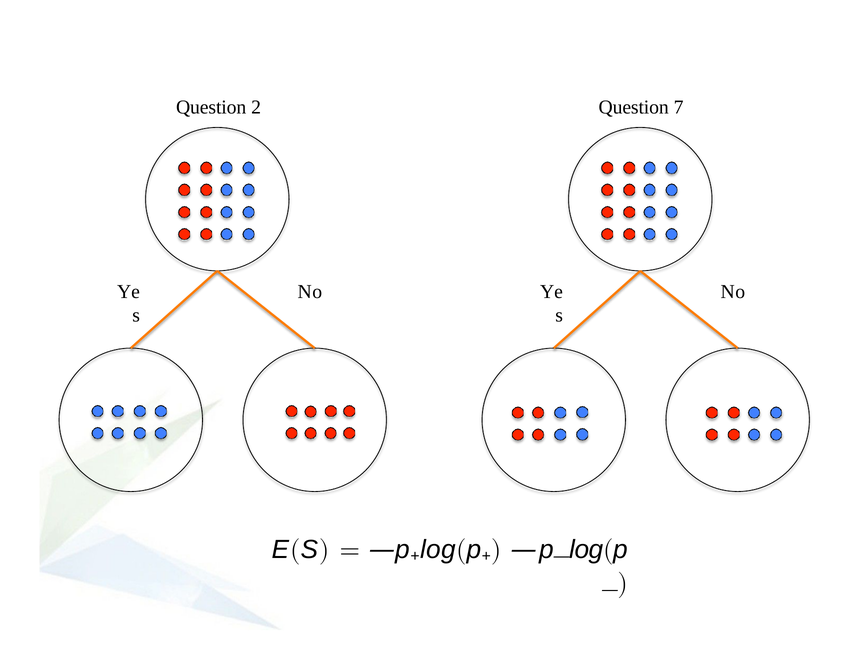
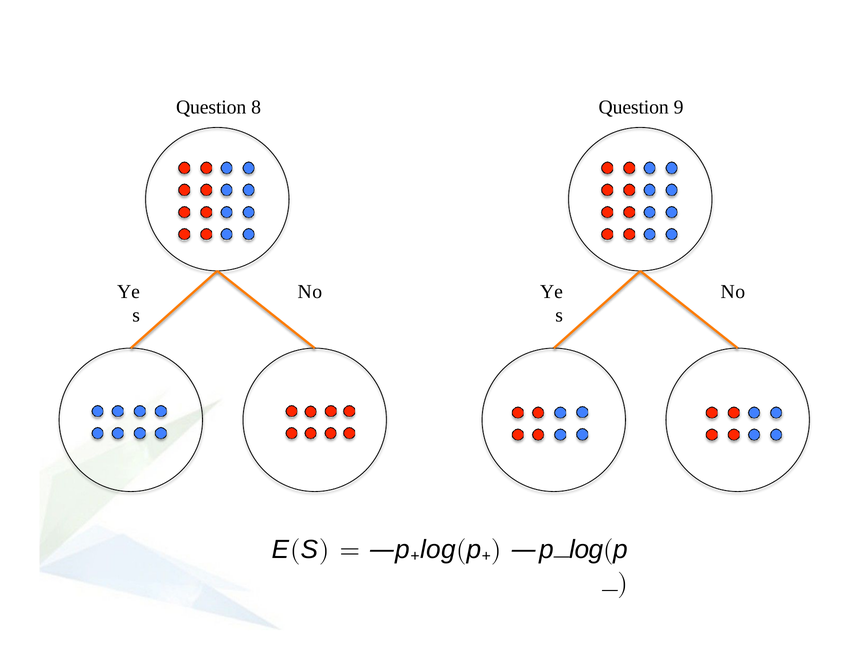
2: 2 -> 8
7: 7 -> 9
